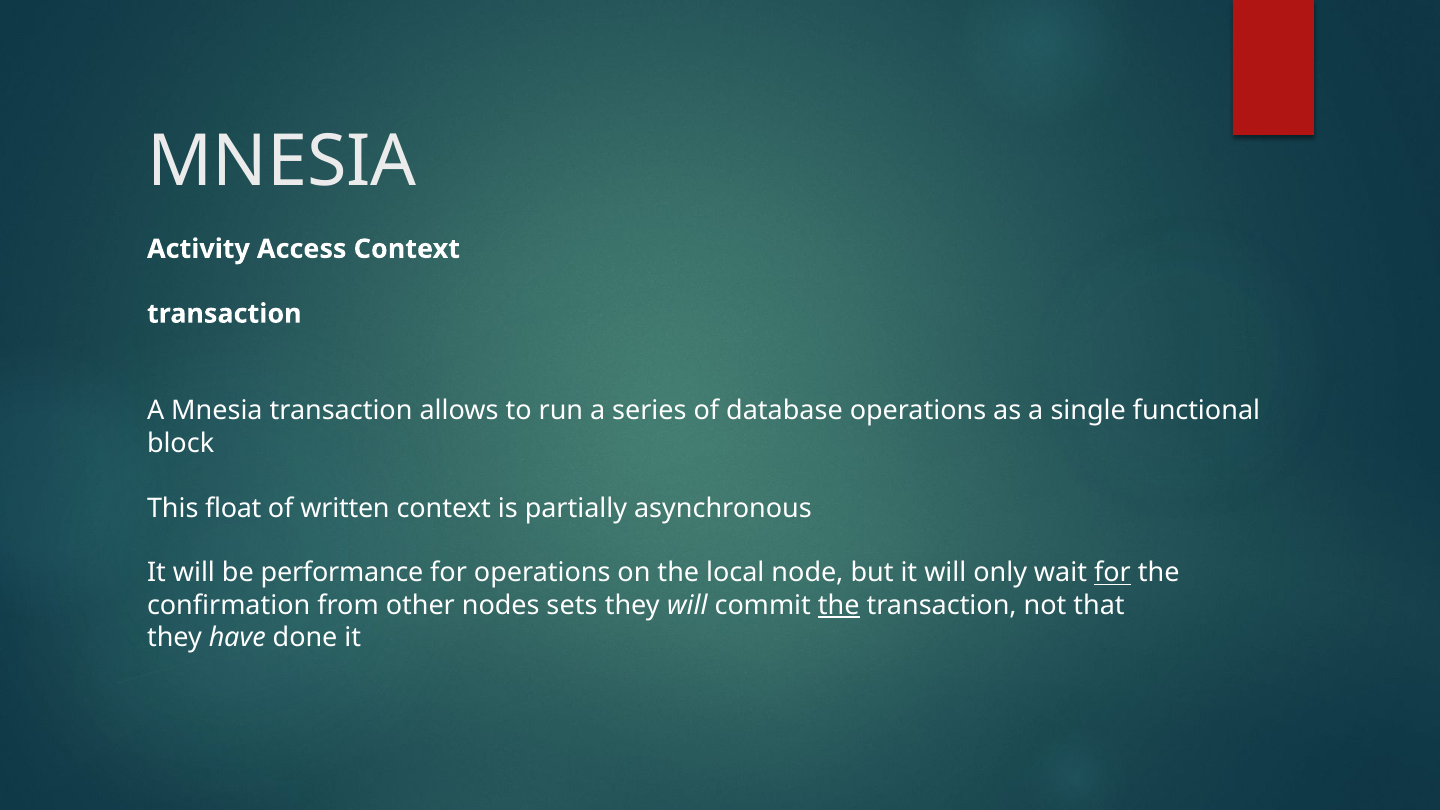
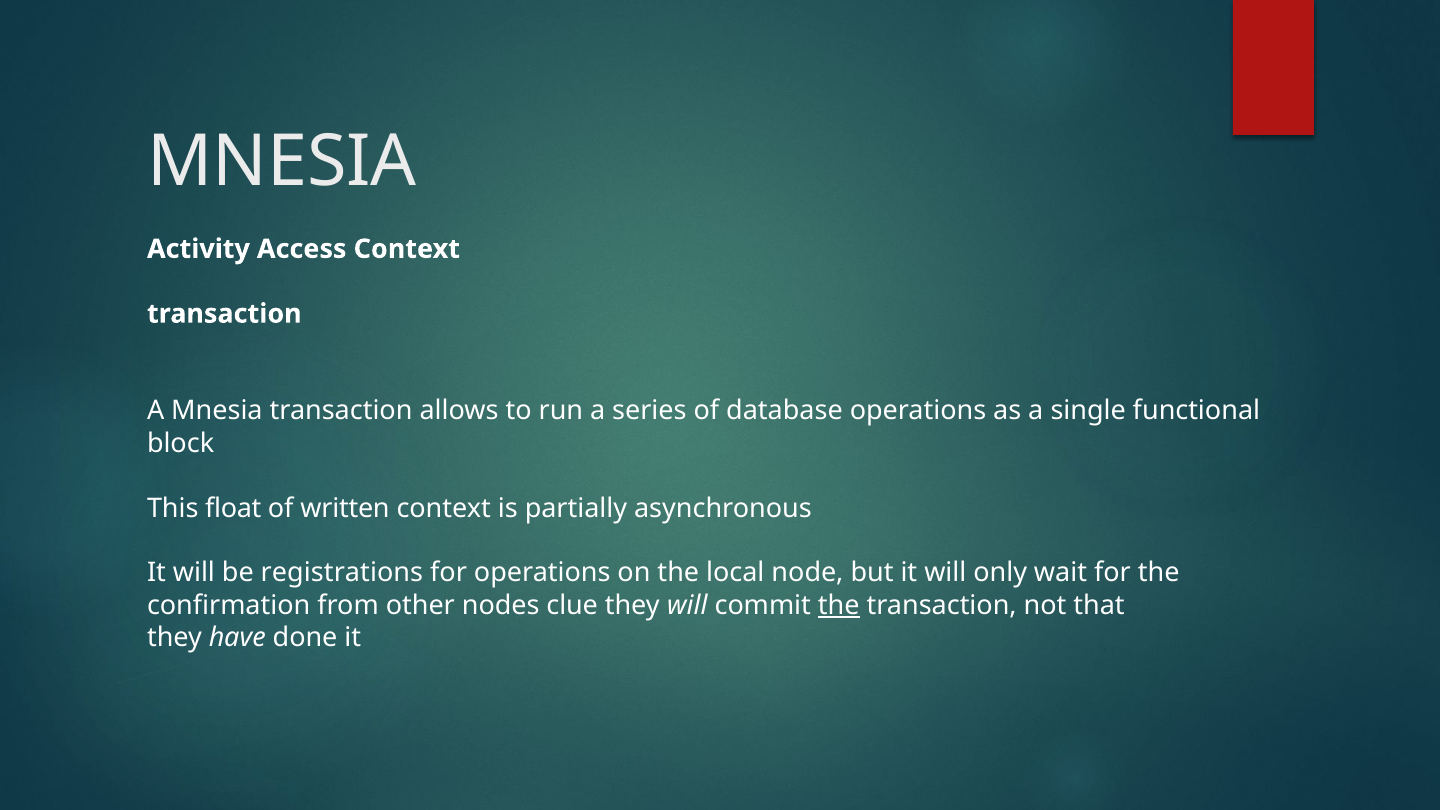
performance: performance -> registrations
for at (1112, 573) underline: present -> none
sets: sets -> clue
